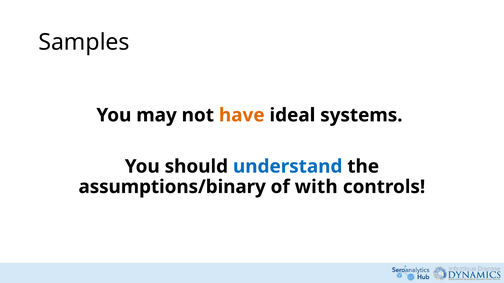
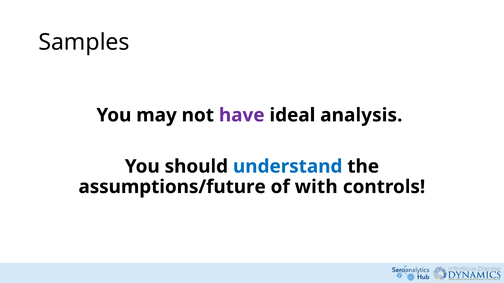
have colour: orange -> purple
systems: systems -> analysis
assumptions/binary: assumptions/binary -> assumptions/future
